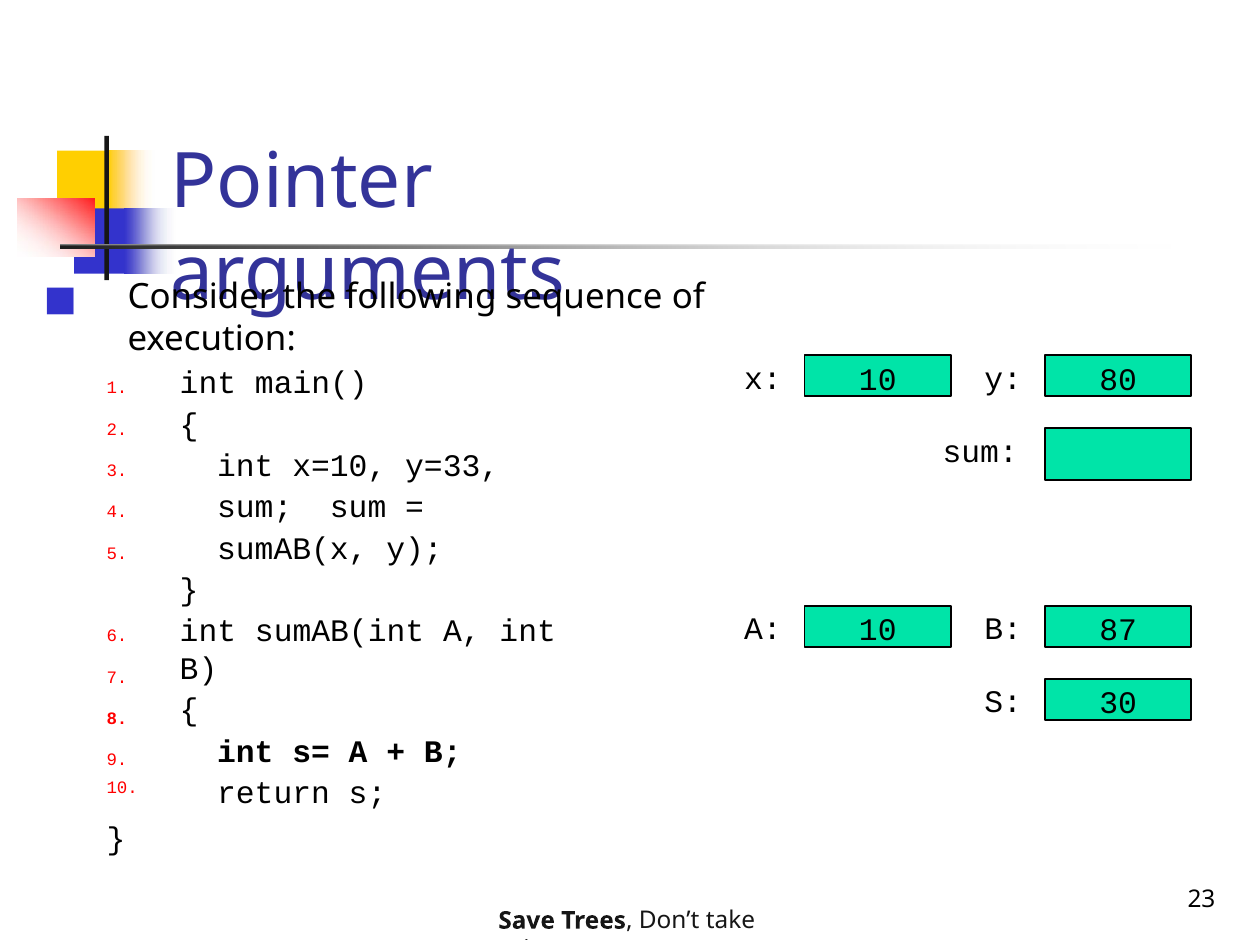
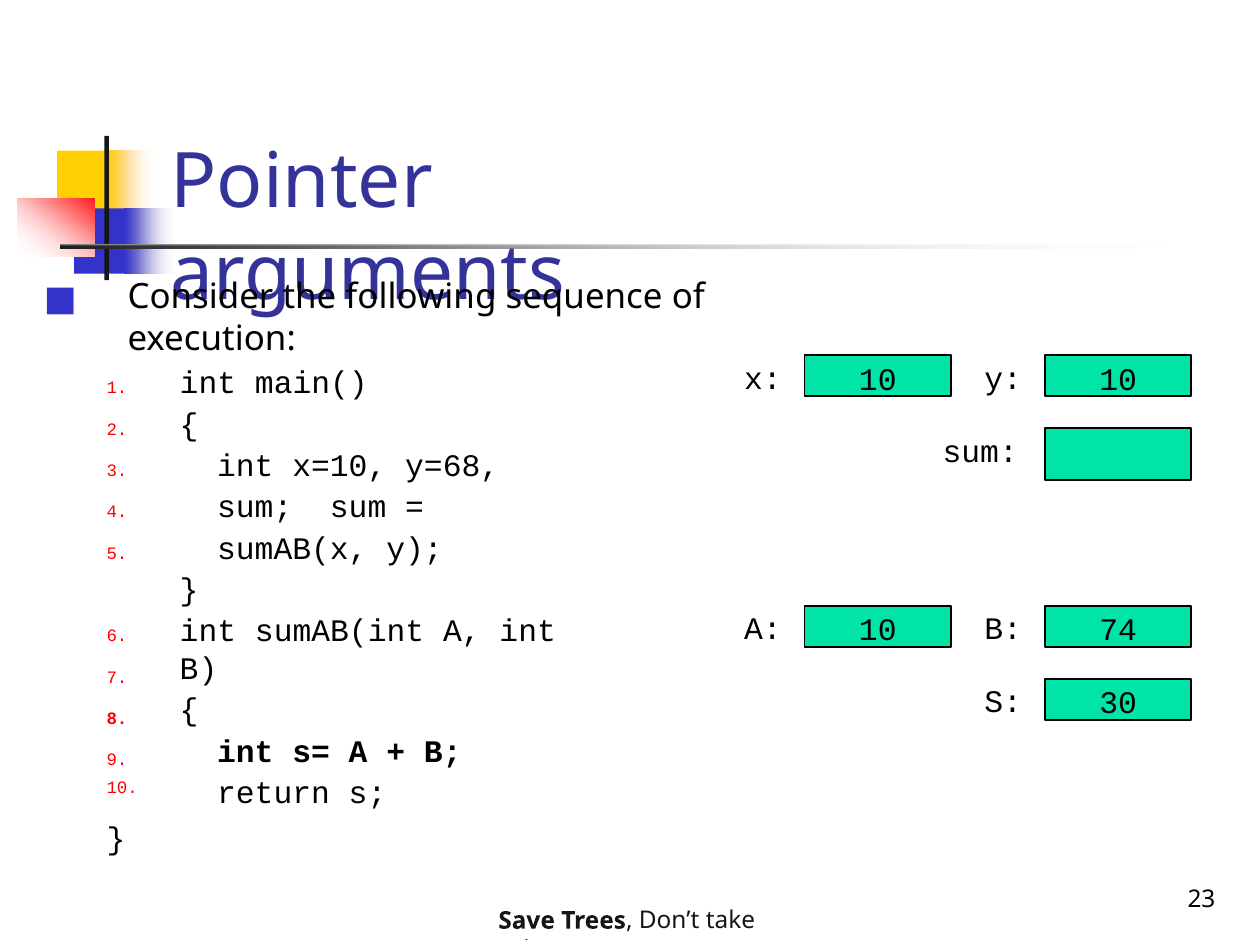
x 80: 80 -> 10
y=33: y=33 -> y=68
87: 87 -> 74
